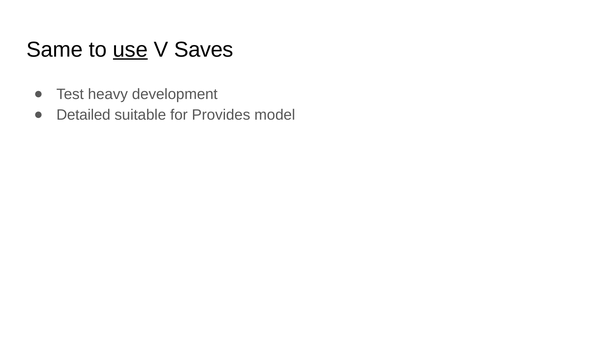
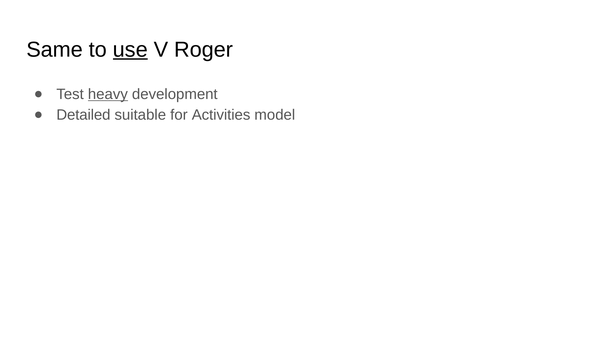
Saves: Saves -> Roger
heavy underline: none -> present
Provides: Provides -> Activities
